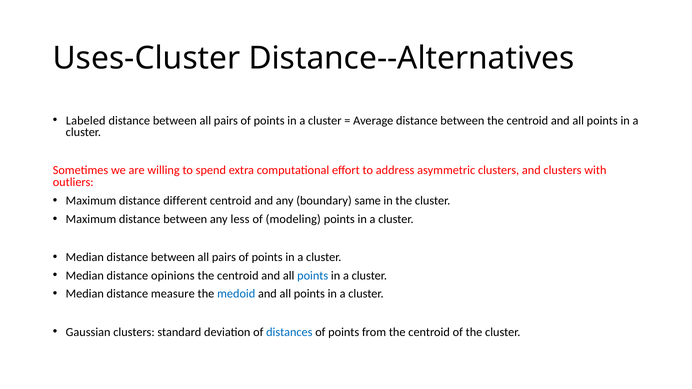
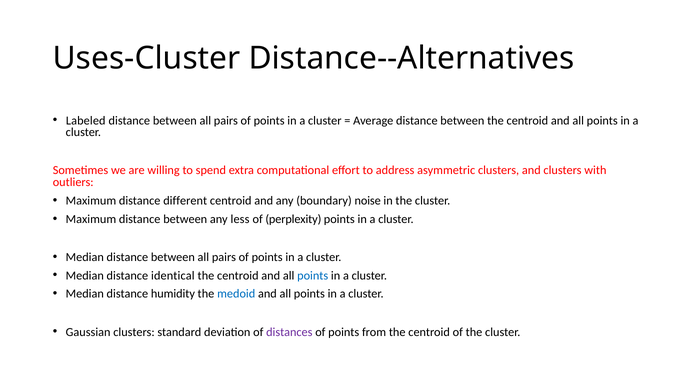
same: same -> noise
modeling: modeling -> perplexity
opinions: opinions -> identical
measure: measure -> humidity
distances colour: blue -> purple
